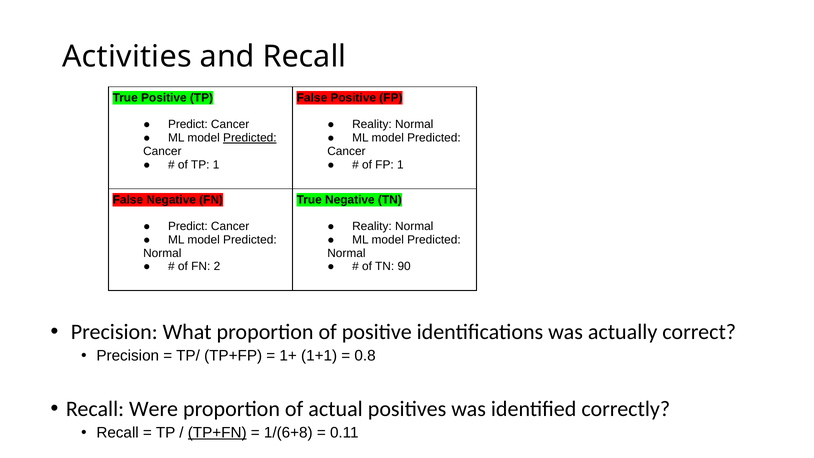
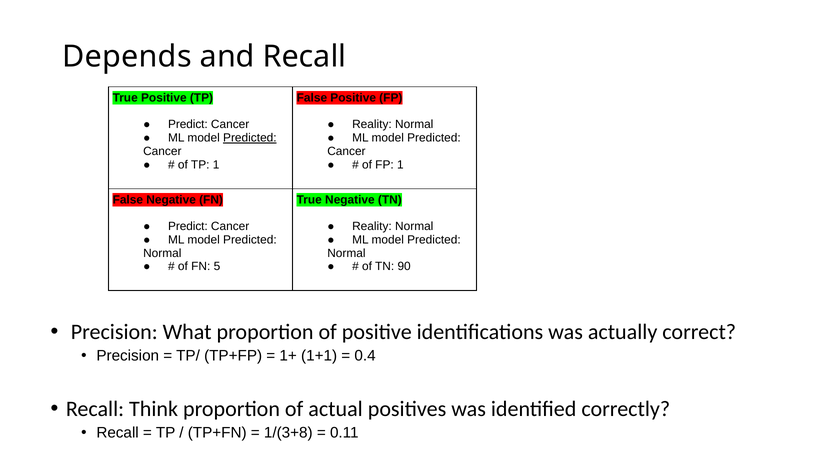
Activities: Activities -> Depends
2: 2 -> 5
0.8: 0.8 -> 0.4
Were: Were -> Think
TP+FN underline: present -> none
1/(6+8: 1/(6+8 -> 1/(3+8
